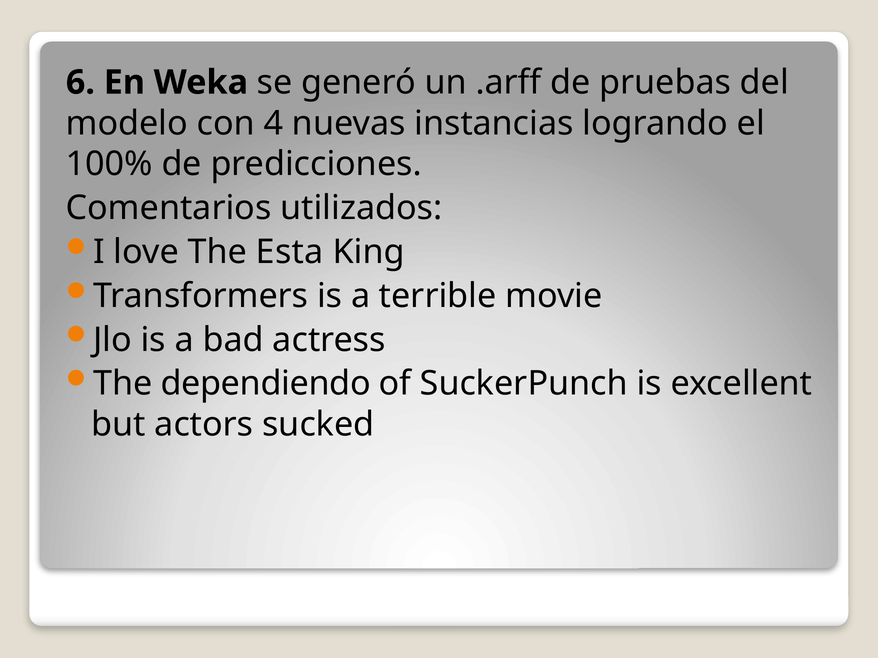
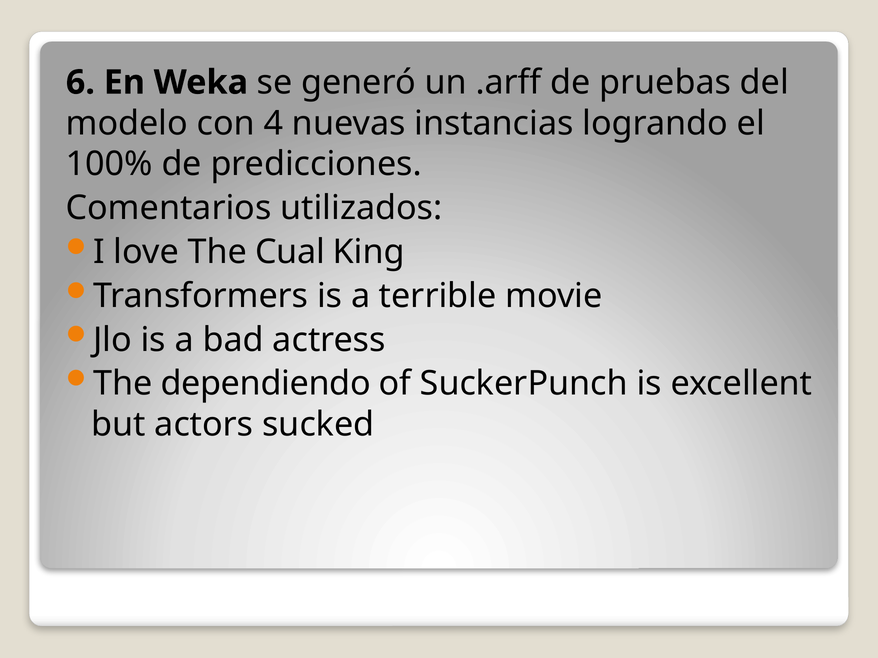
Esta: Esta -> Cual
